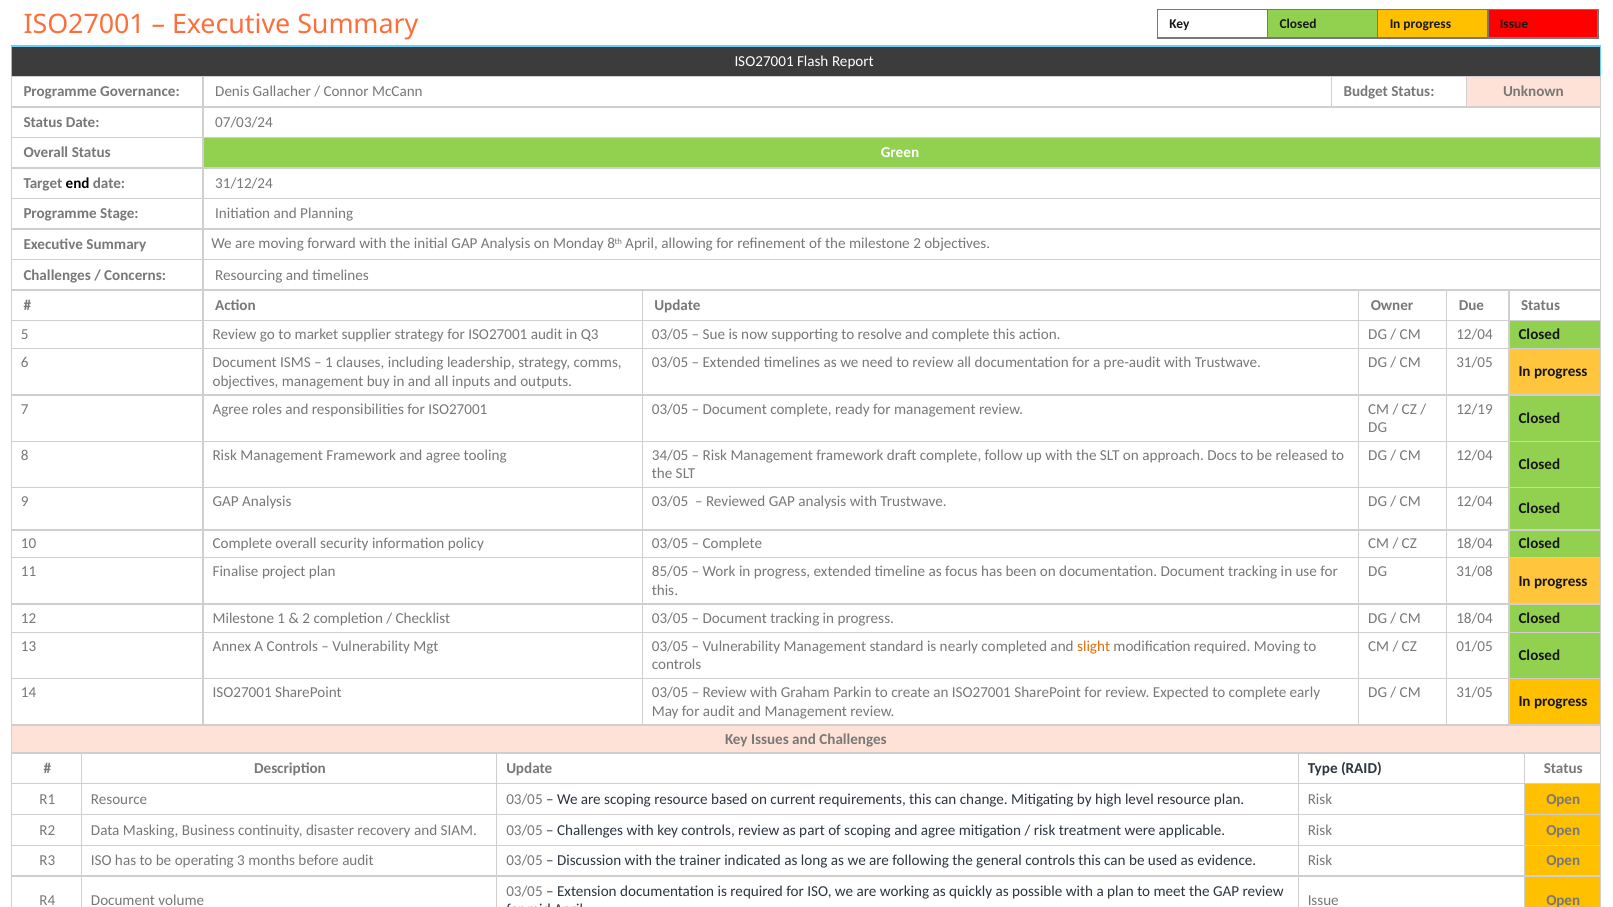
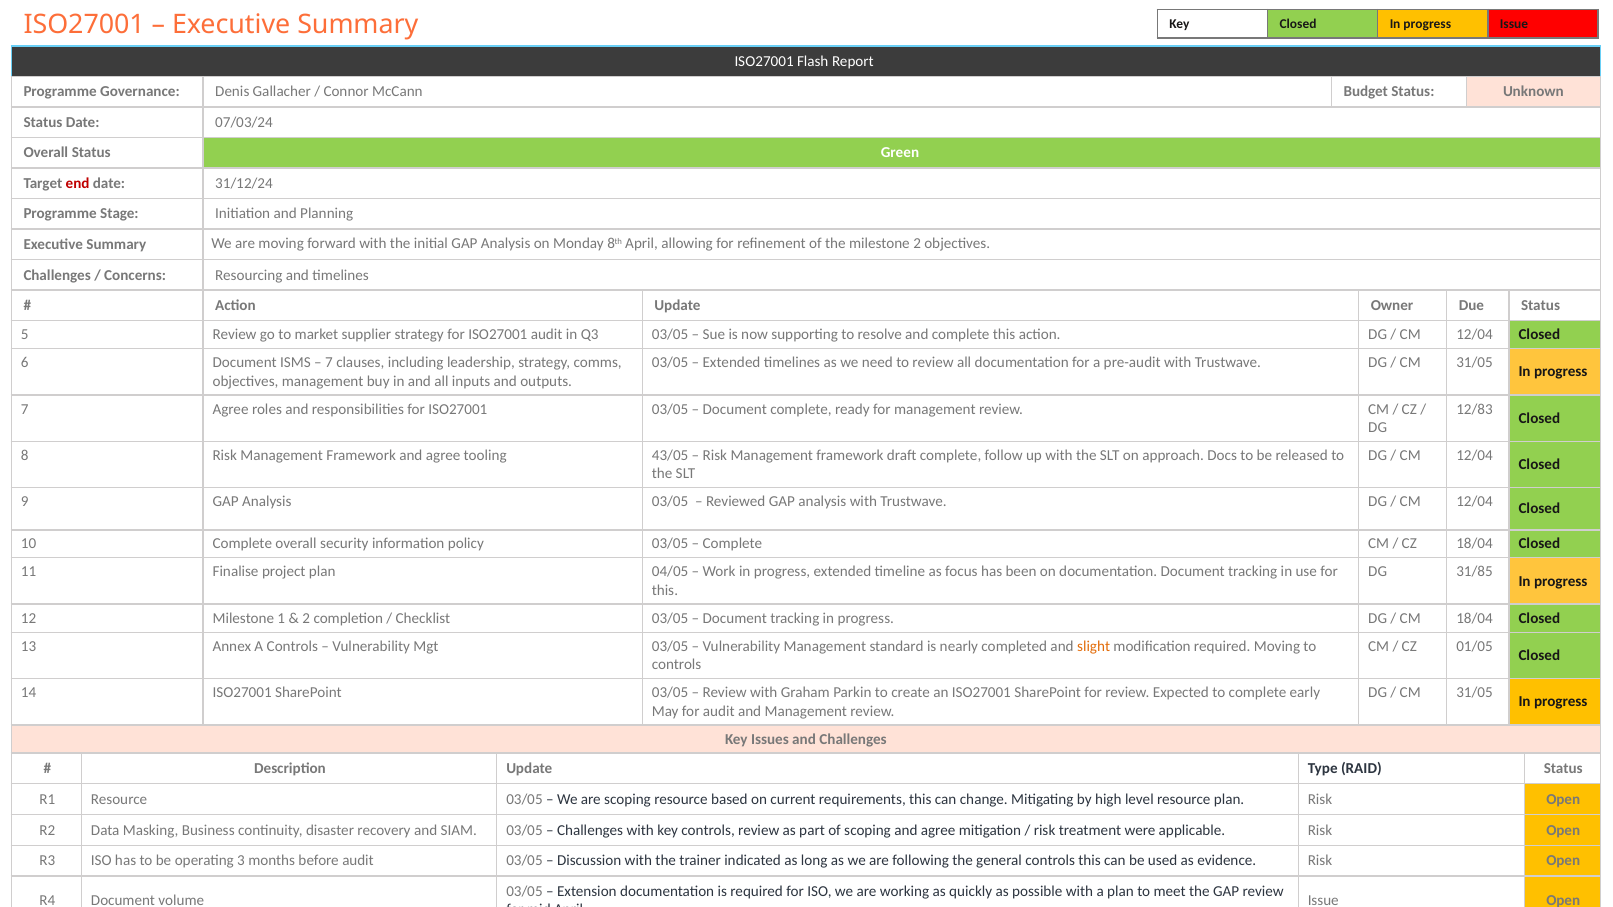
end colour: black -> red
1 at (329, 363): 1 -> 7
12/19: 12/19 -> 12/83
34/05: 34/05 -> 43/05
85/05: 85/05 -> 04/05
31/08: 31/08 -> 31/85
